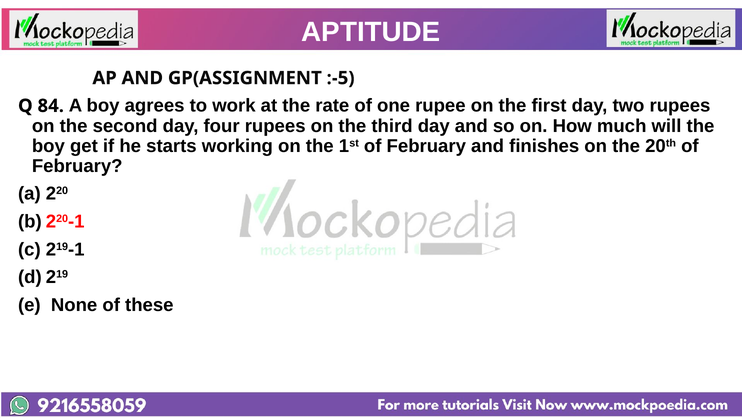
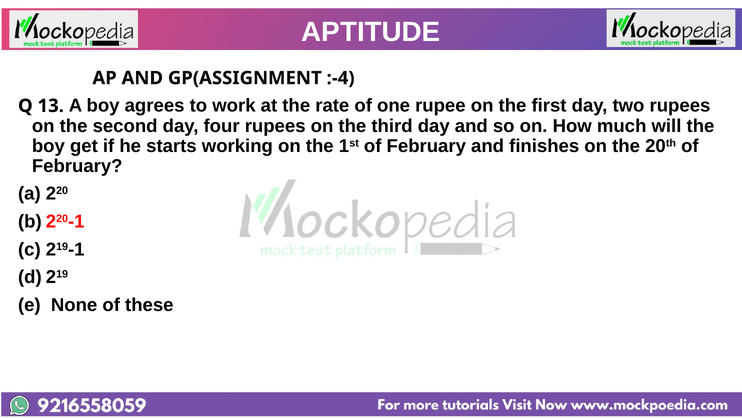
:-5: :-5 -> :-4
84: 84 -> 13
